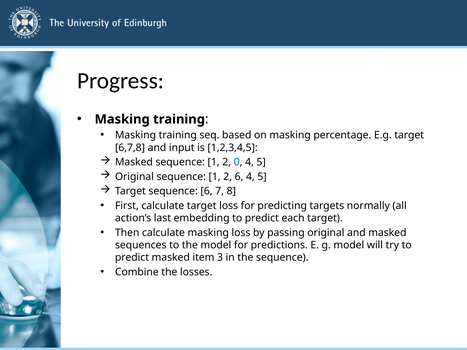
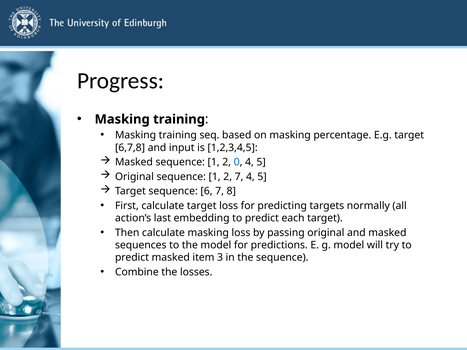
2 6: 6 -> 7
